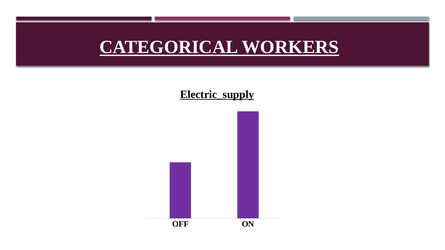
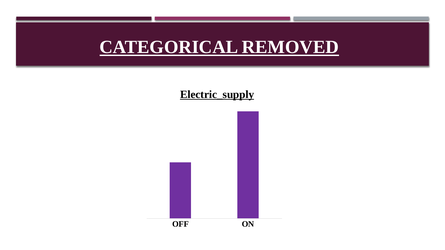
WORKERS: WORKERS -> REMOVED
